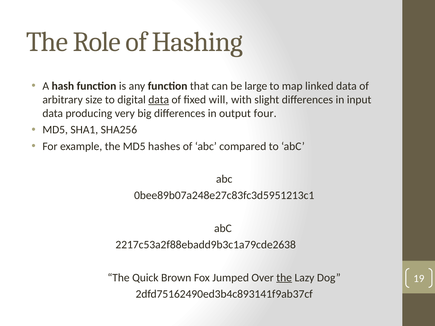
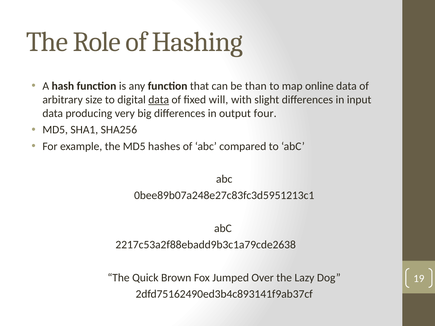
large: large -> than
linked: linked -> online
the at (284, 278) underline: present -> none
